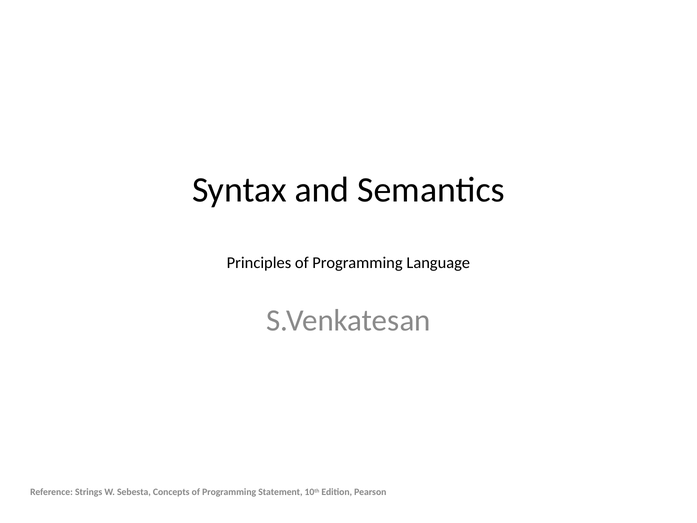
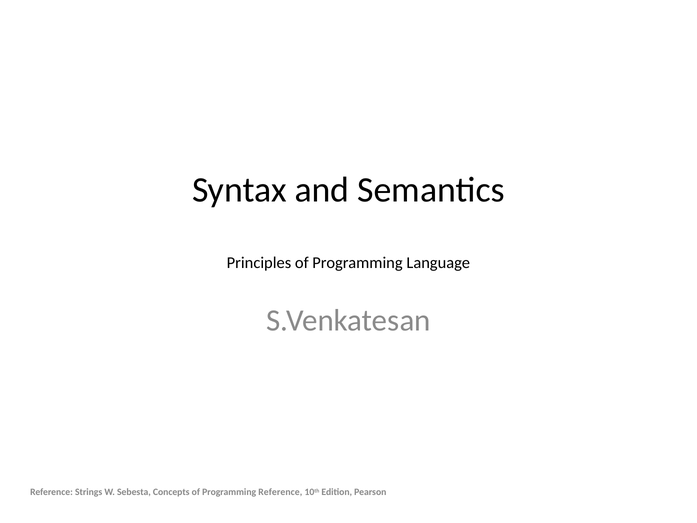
Programming Statement: Statement -> Reference
